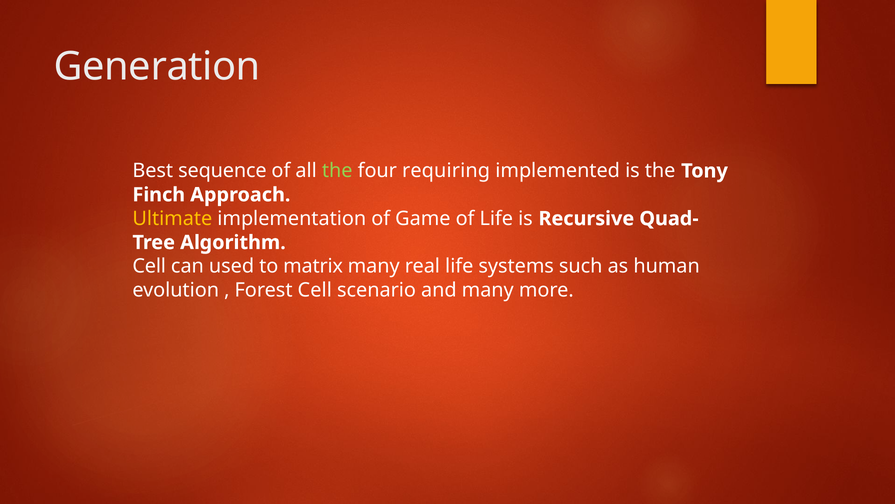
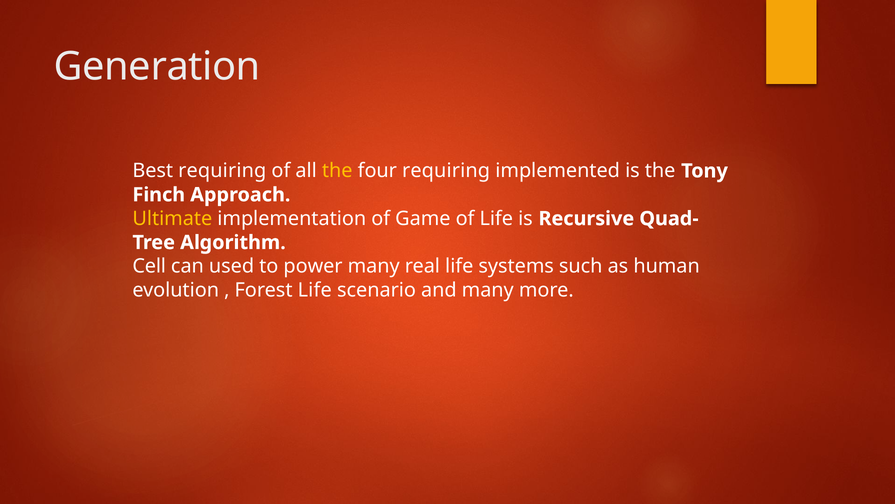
Best sequence: sequence -> requiring
the at (337, 171) colour: light green -> yellow
matrix: matrix -> power
Forest Cell: Cell -> Life
